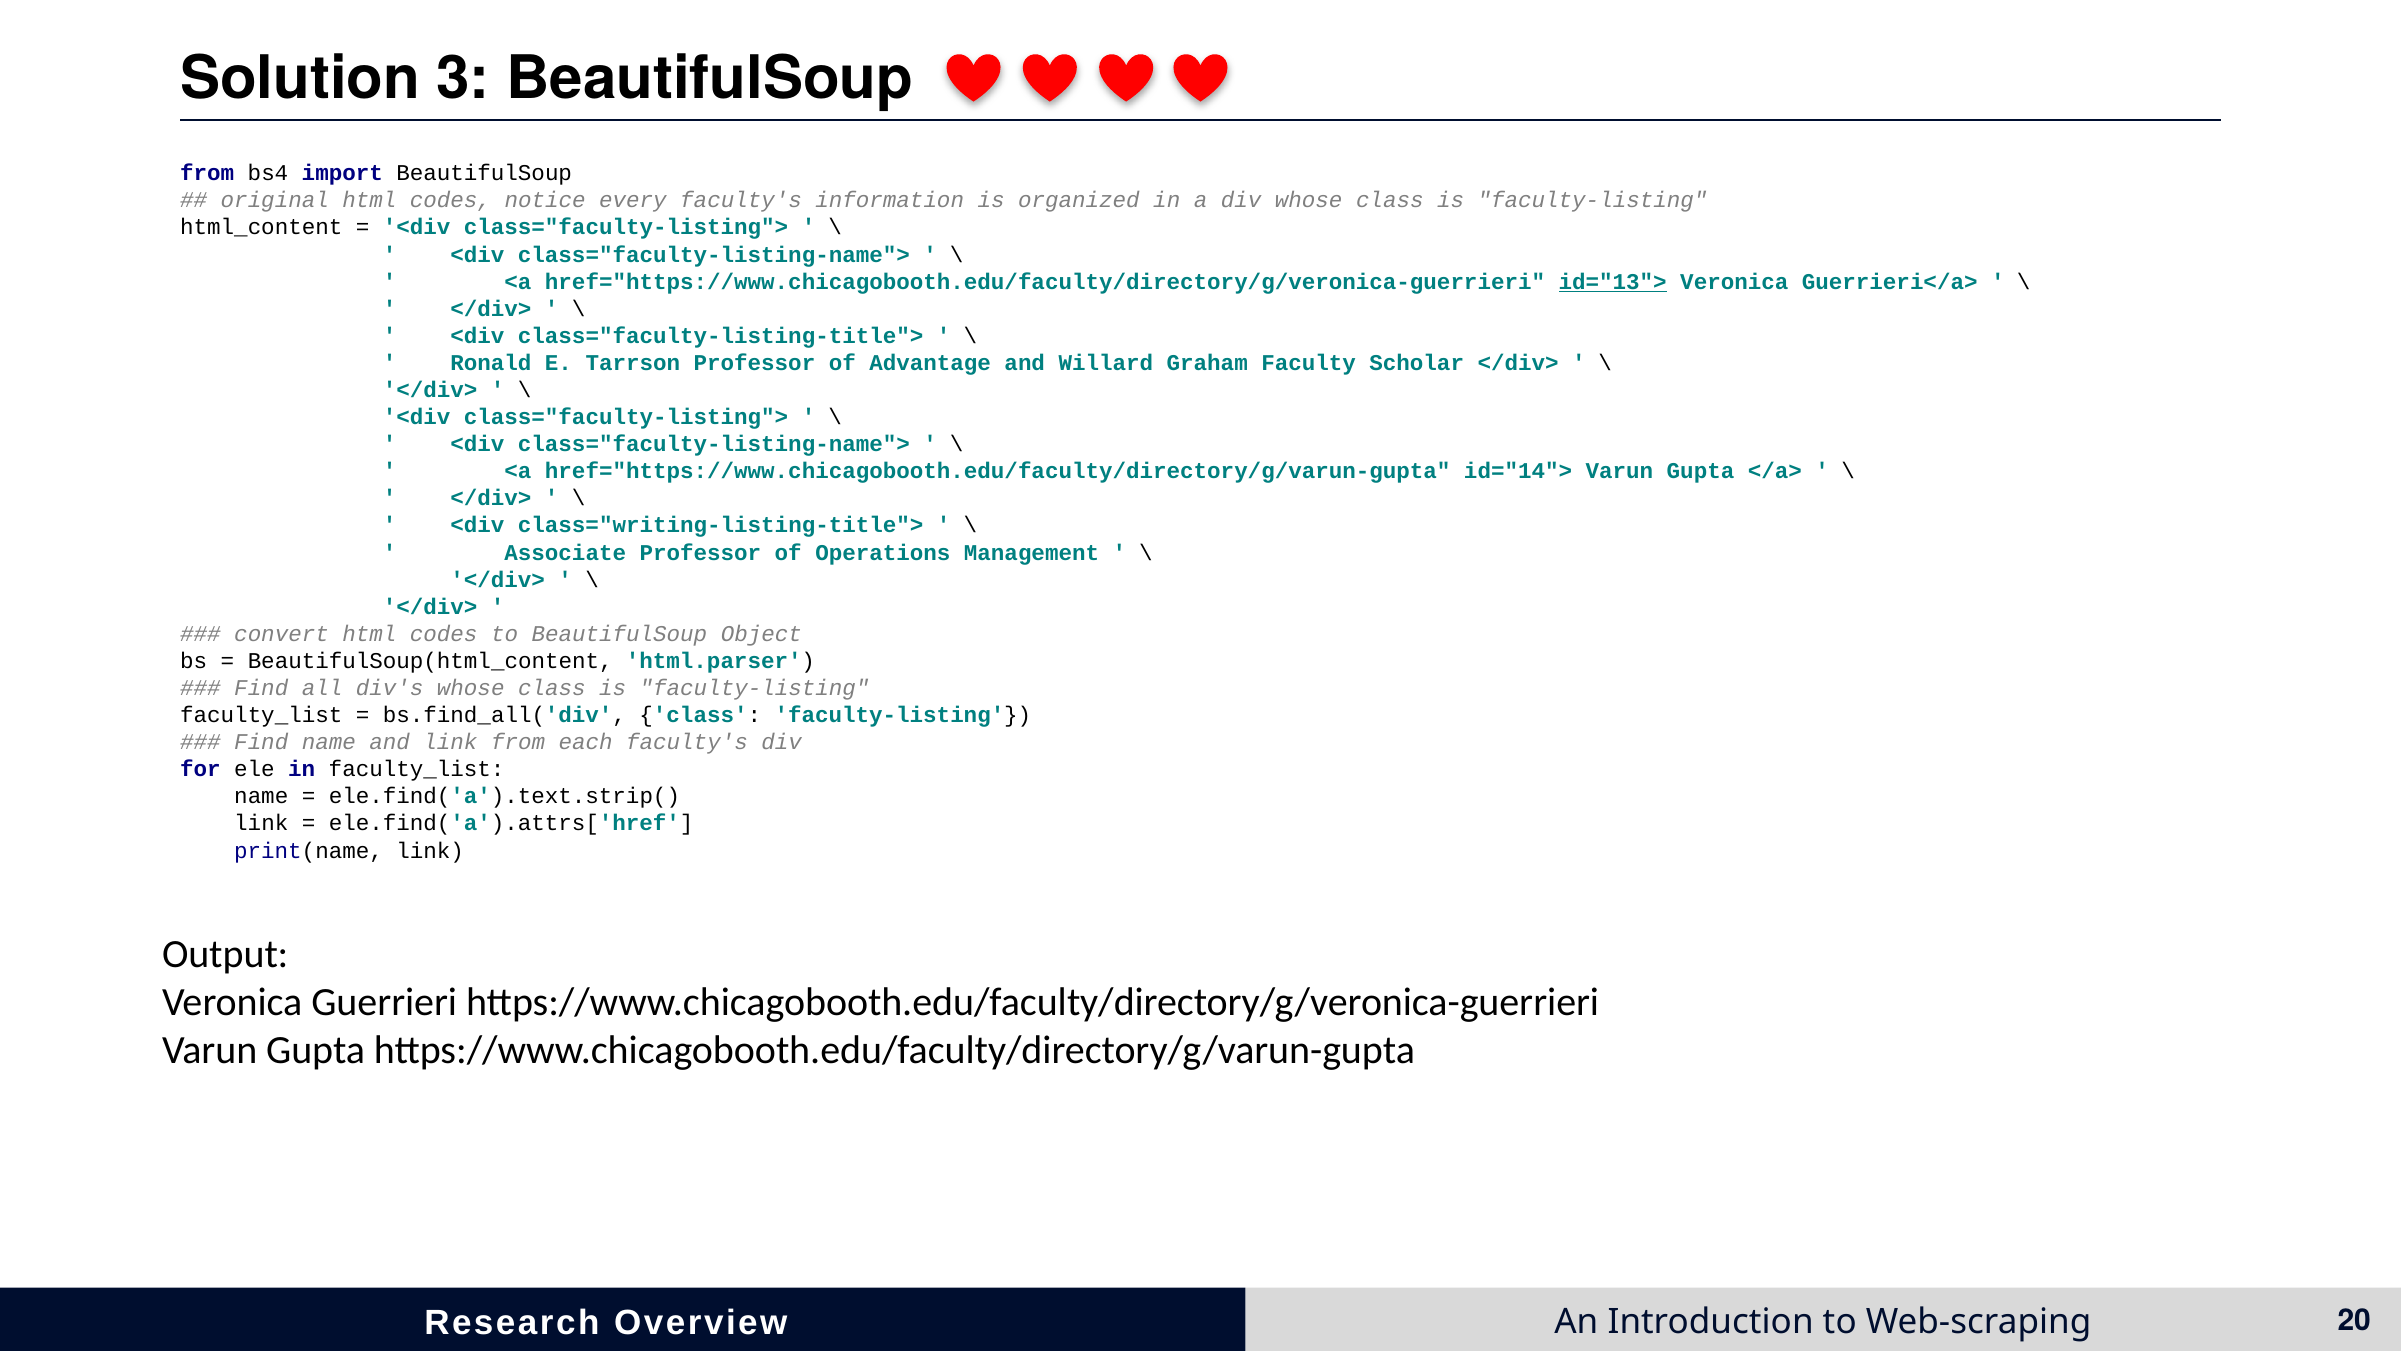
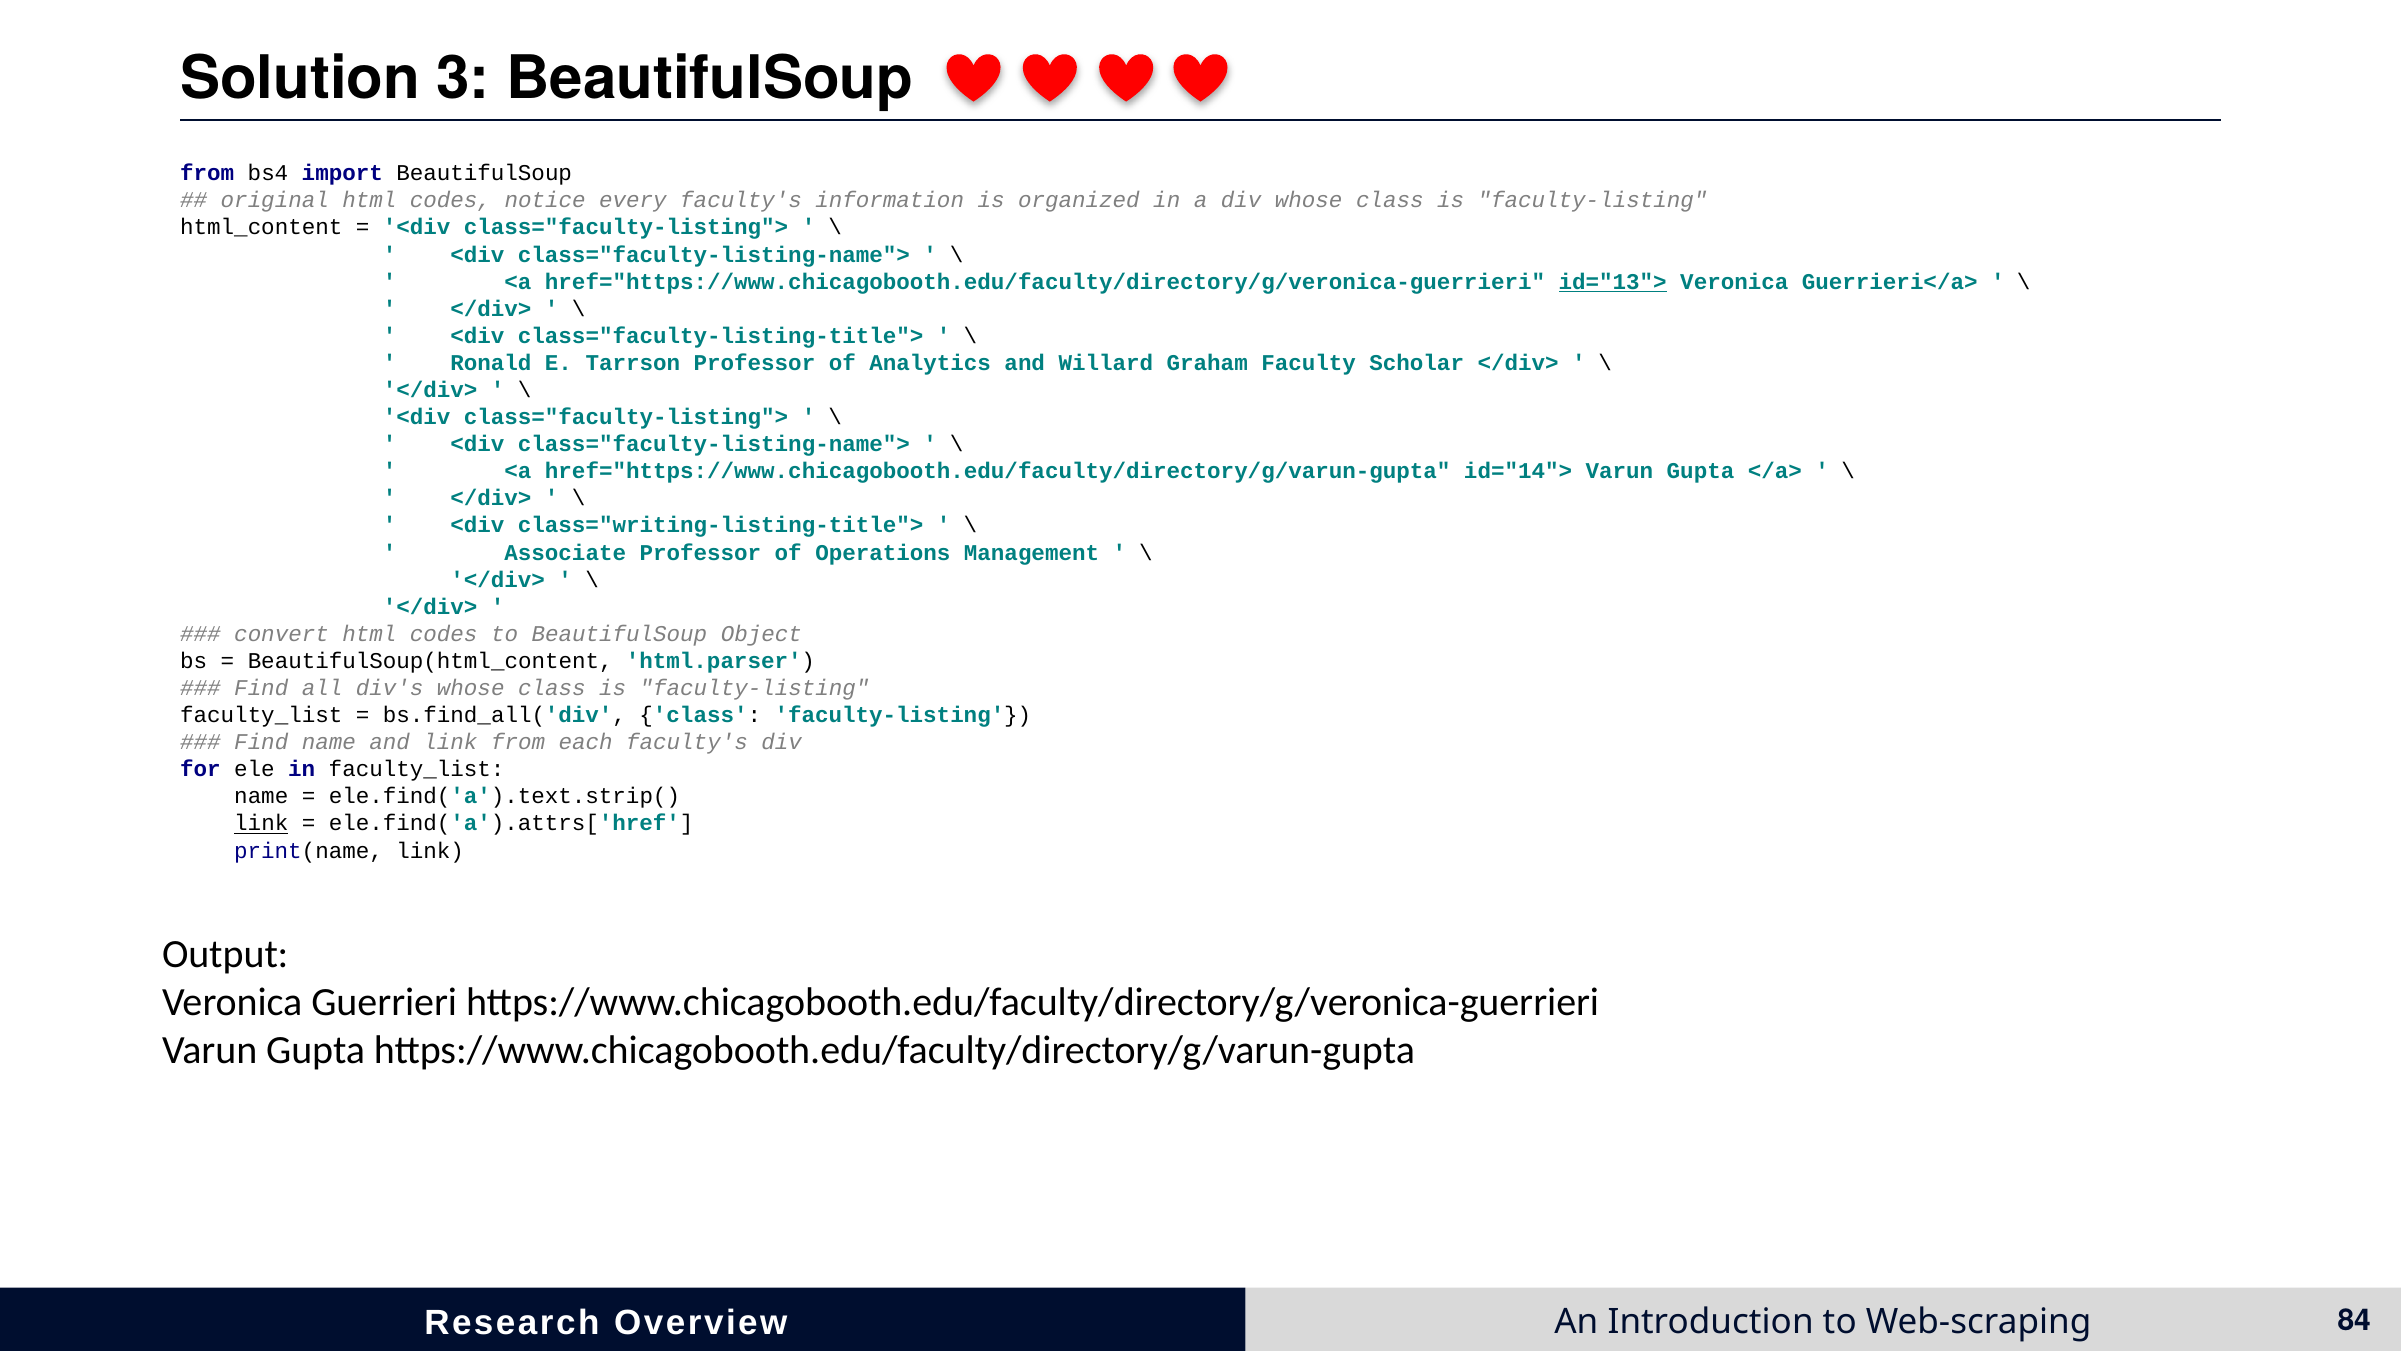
Advantage: Advantage -> Analytics
link at (261, 823) underline: none -> present
20: 20 -> 84
